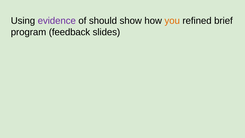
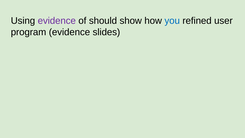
you colour: orange -> blue
brief: brief -> user
program feedback: feedback -> evidence
